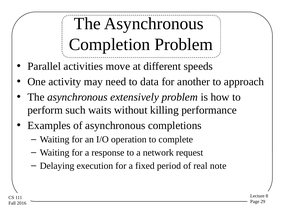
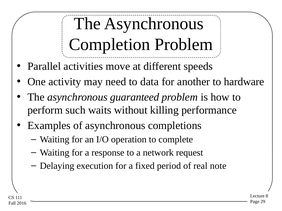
approach: approach -> hardware
extensively: extensively -> guaranteed
